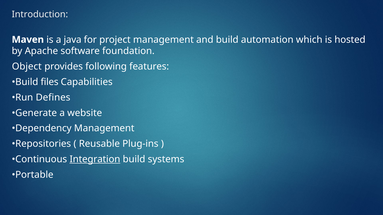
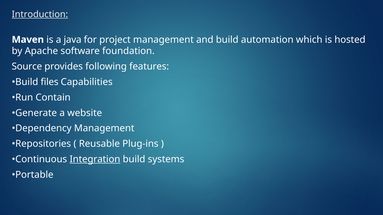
Introduction underline: none -> present
Object: Object -> Source
Defines: Defines -> Contain
